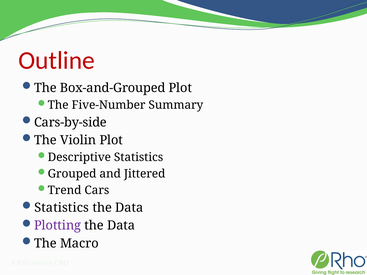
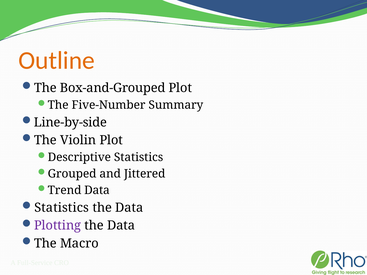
Outline colour: red -> orange
Cars-by-side: Cars-by-side -> Line-by-side
Trend Cars: Cars -> Data
